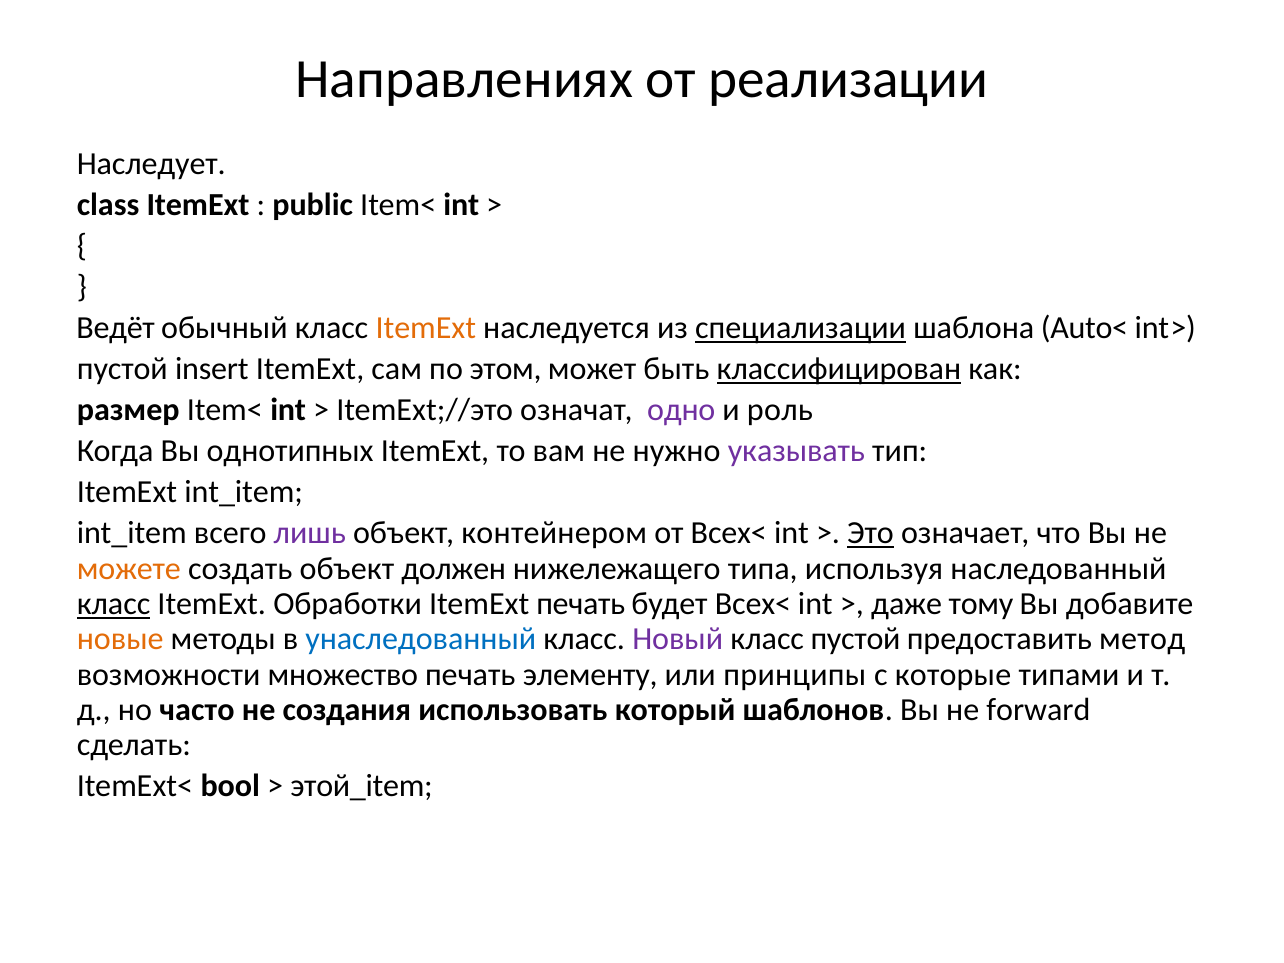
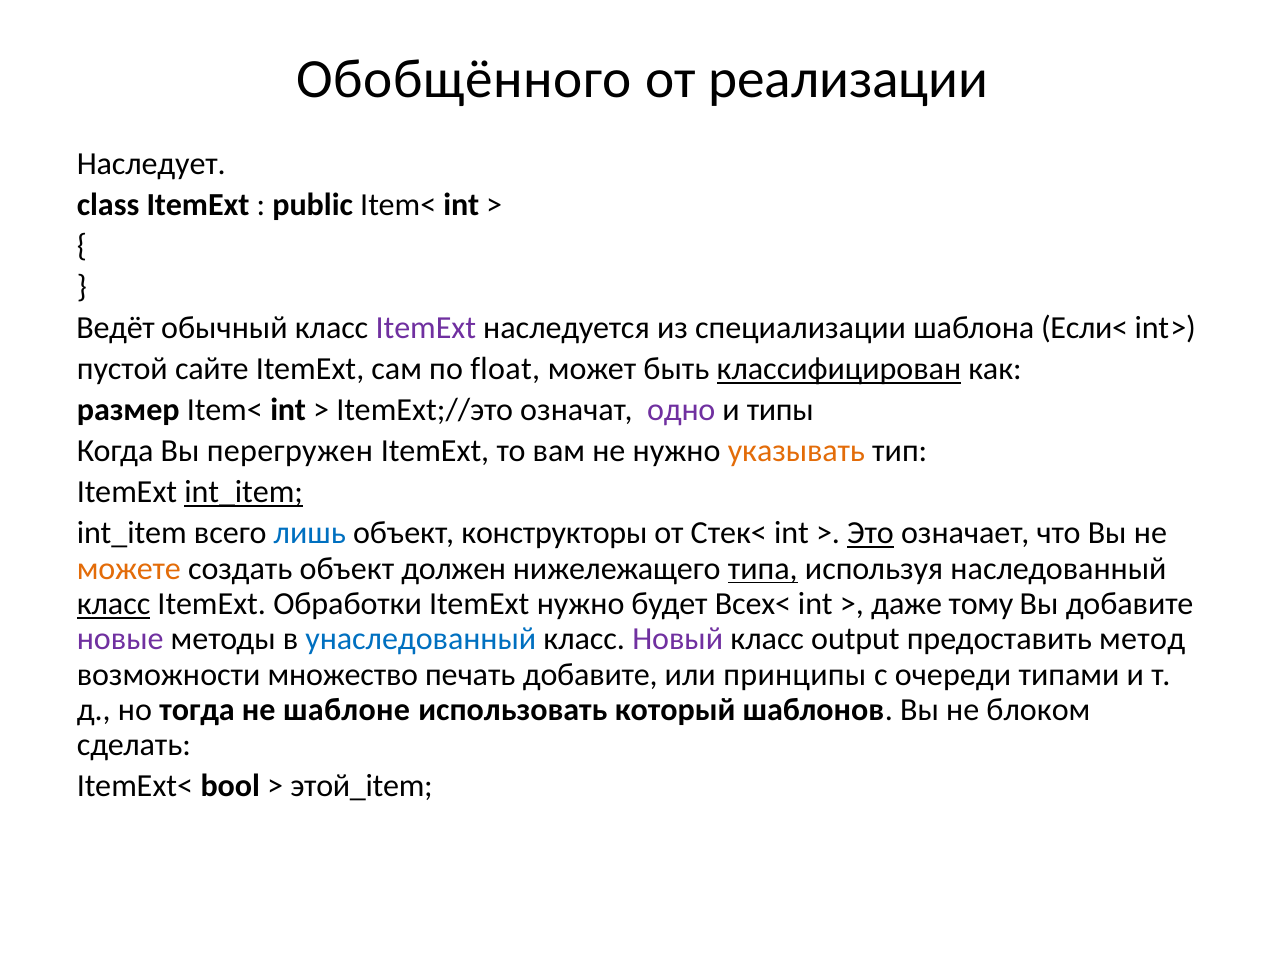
Направлениях: Направлениях -> Обобщённого
ItemExt at (426, 328) colour: orange -> purple
специализации underline: present -> none
Auto<: Auto< -> Если<
insert: insert -> сайте
этом: этом -> float
роль: роль -> типы
однотипных: однотипных -> перегружен
указывать colour: purple -> orange
int_item at (244, 492) underline: none -> present
лишь colour: purple -> blue
контейнером: контейнером -> конструкторы
от Всех<: Всех< -> Стек<
типа underline: none -> present
ItemExt печать: печать -> нужно
новые colour: orange -> purple
класс пустой: пустой -> output
печать элементу: элементу -> добавите
которые: которые -> очереди
часто: часто -> тогда
создания: создания -> шаблоне
forward: forward -> блоком
